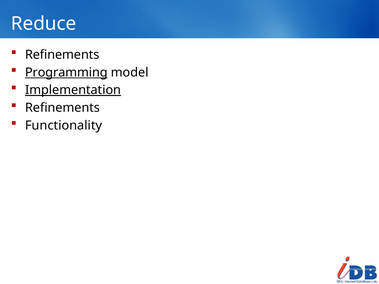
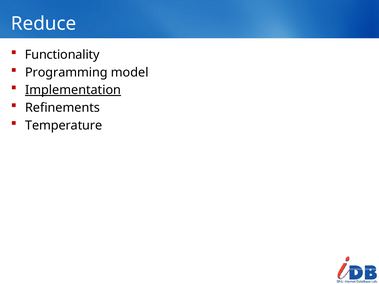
Refinements at (62, 55): Refinements -> Functionality
Programming underline: present -> none
Functionality: Functionality -> Temperature
